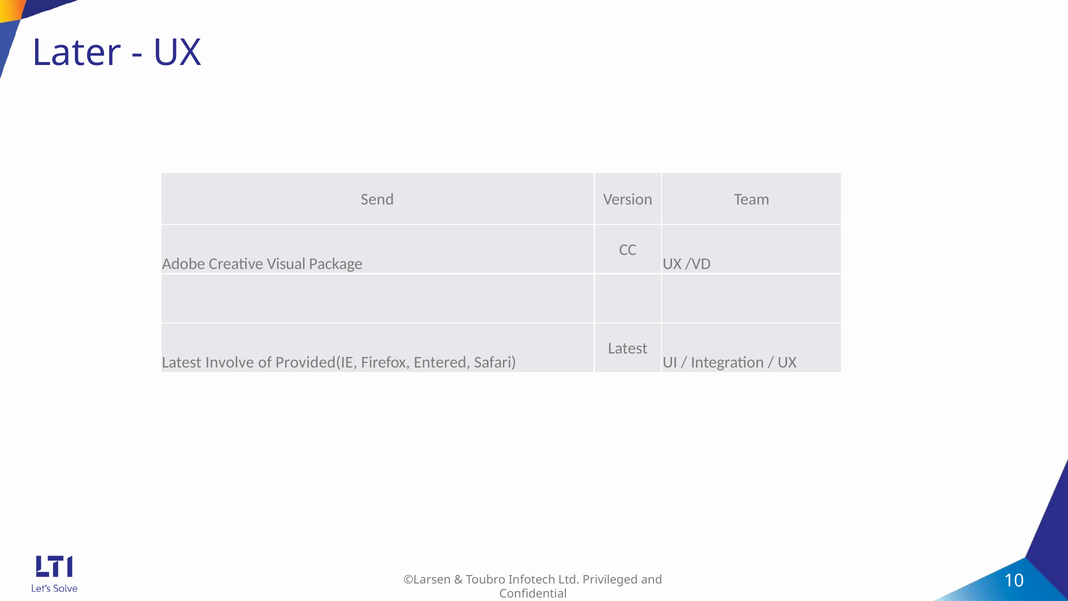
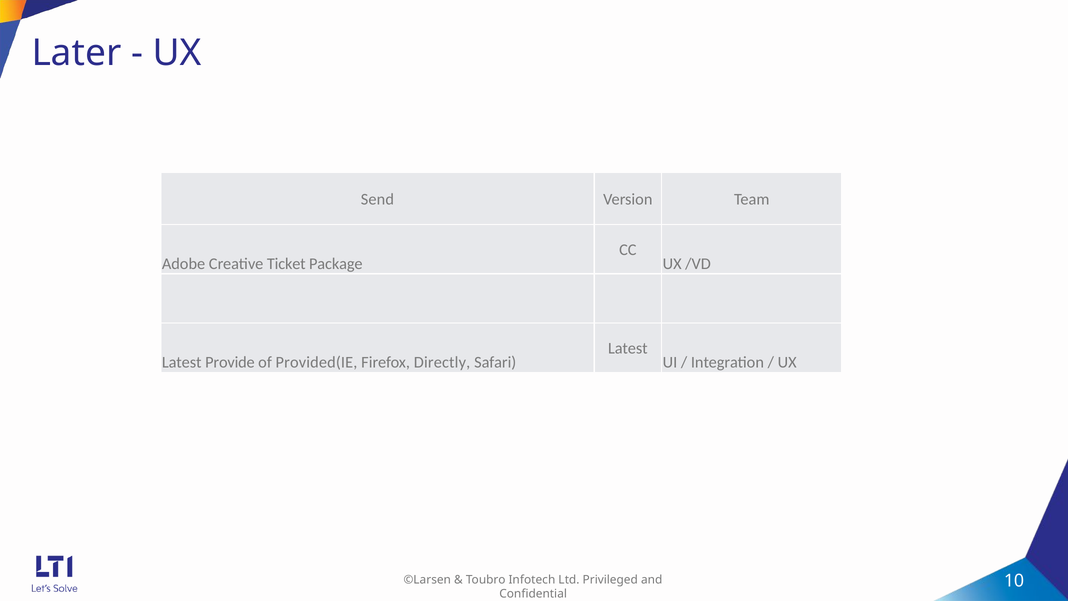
Visual: Visual -> Ticket
Involve: Involve -> Provide
Entered: Entered -> Directly
